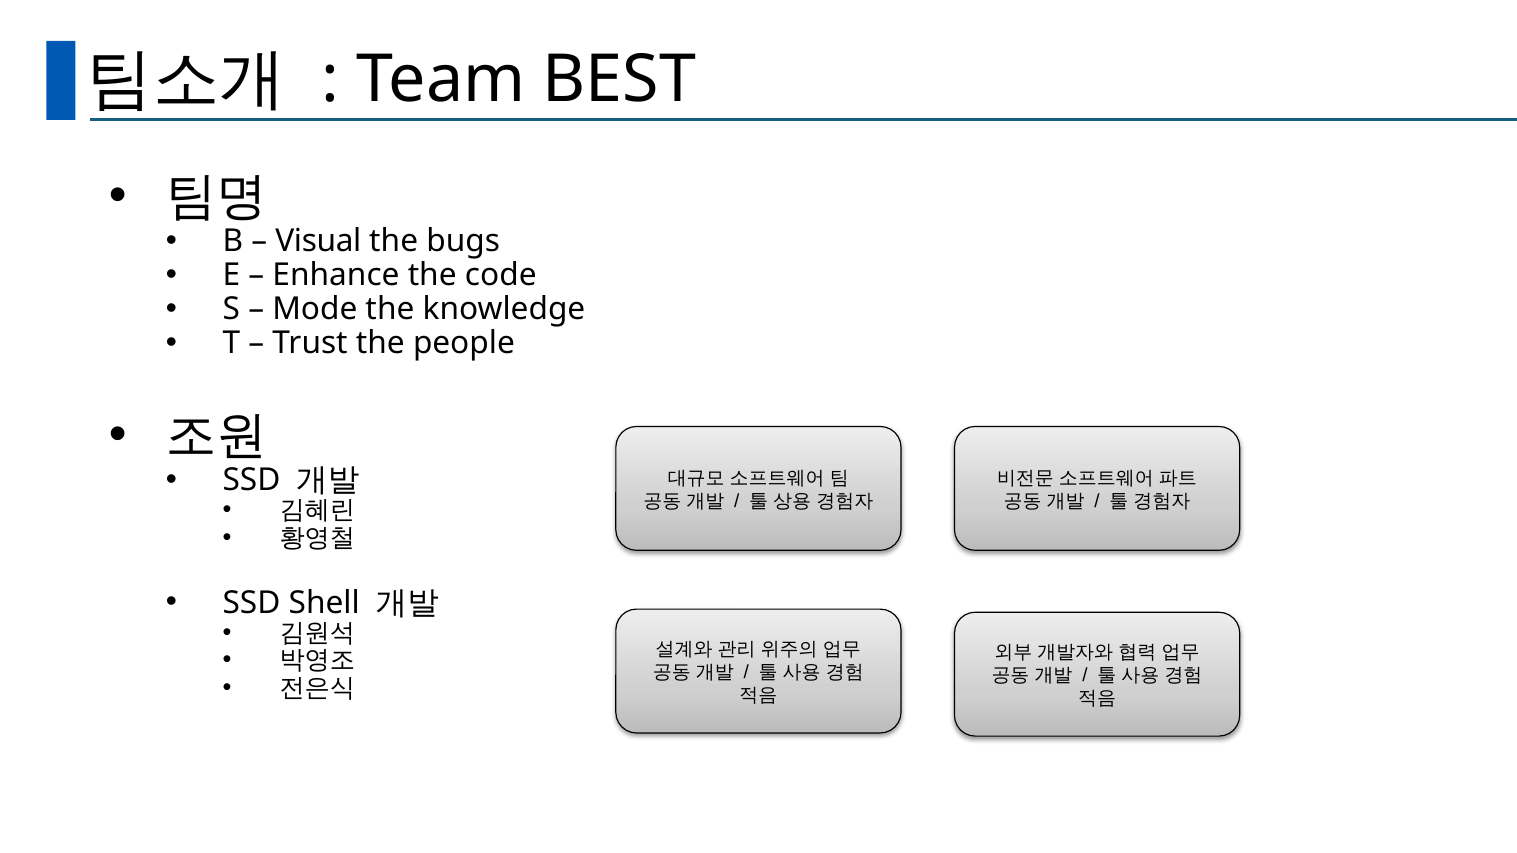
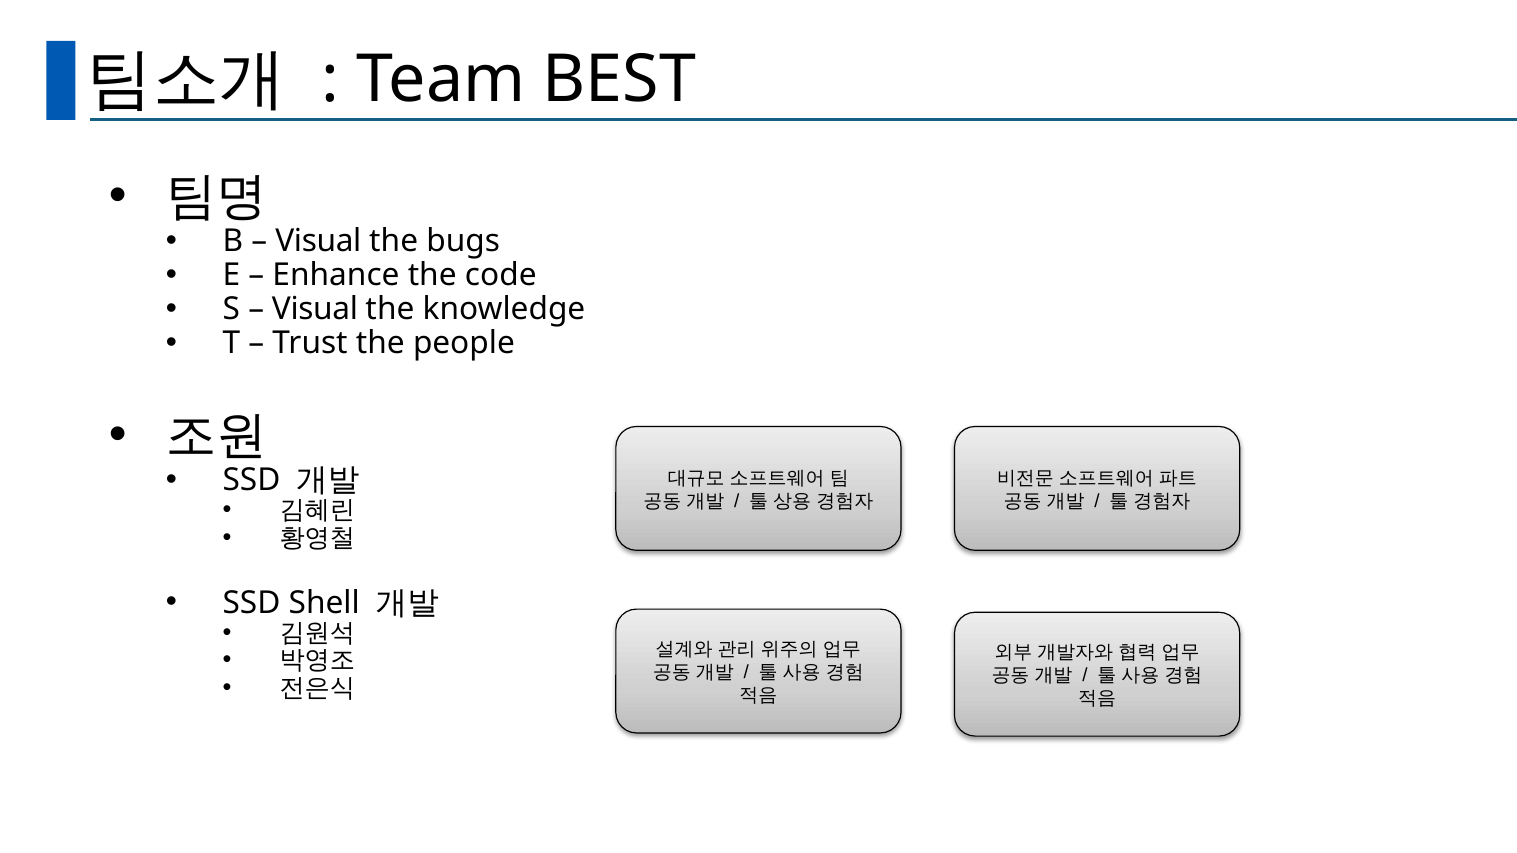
Mode at (315, 309): Mode -> Visual
